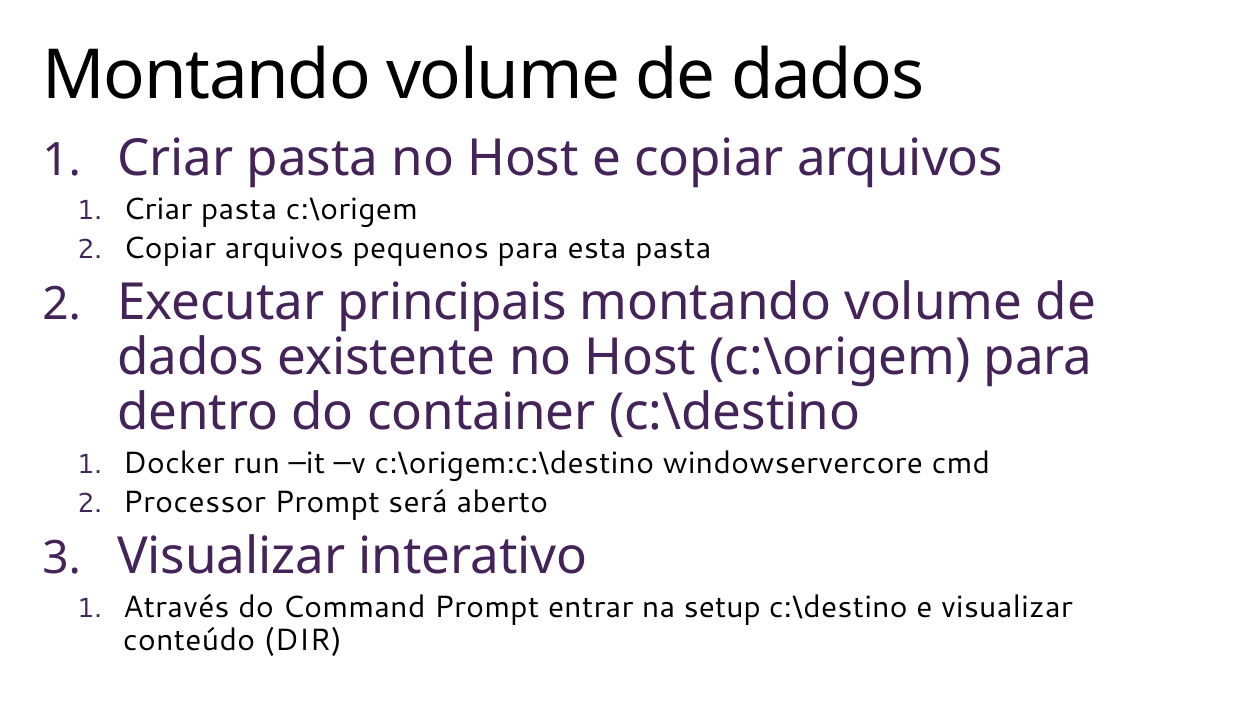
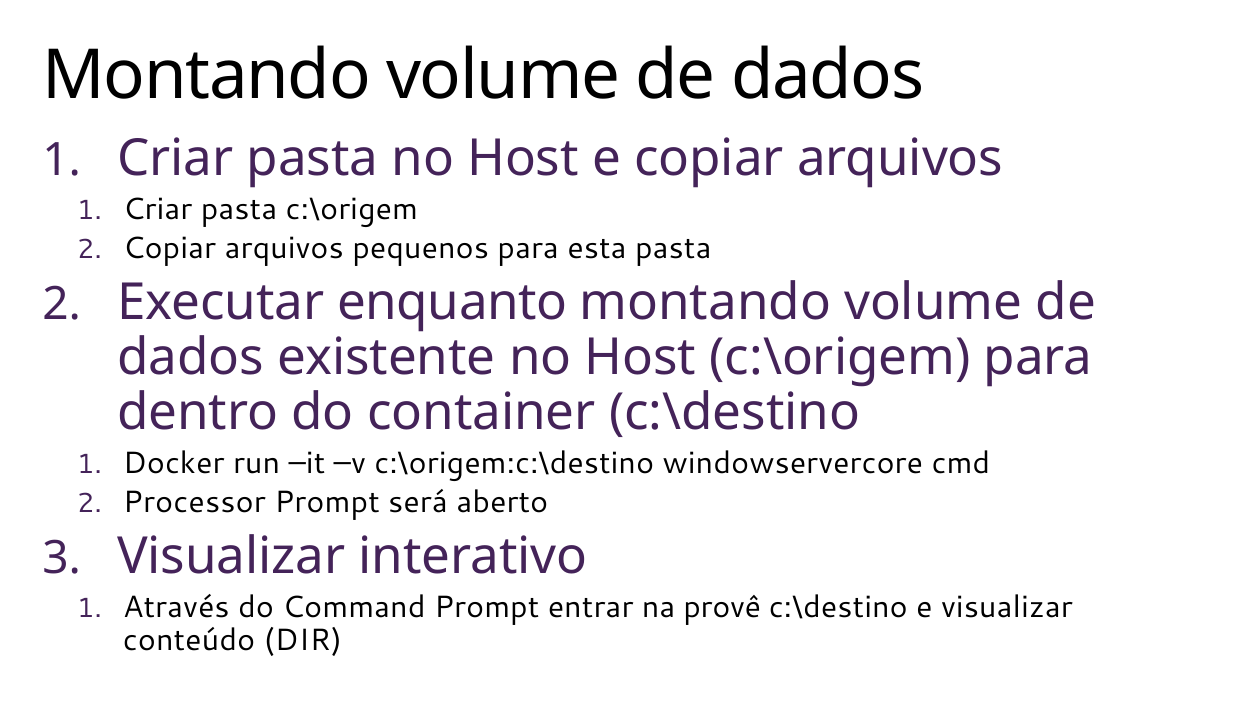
principais: principais -> enquanto
setup: setup -> provê
